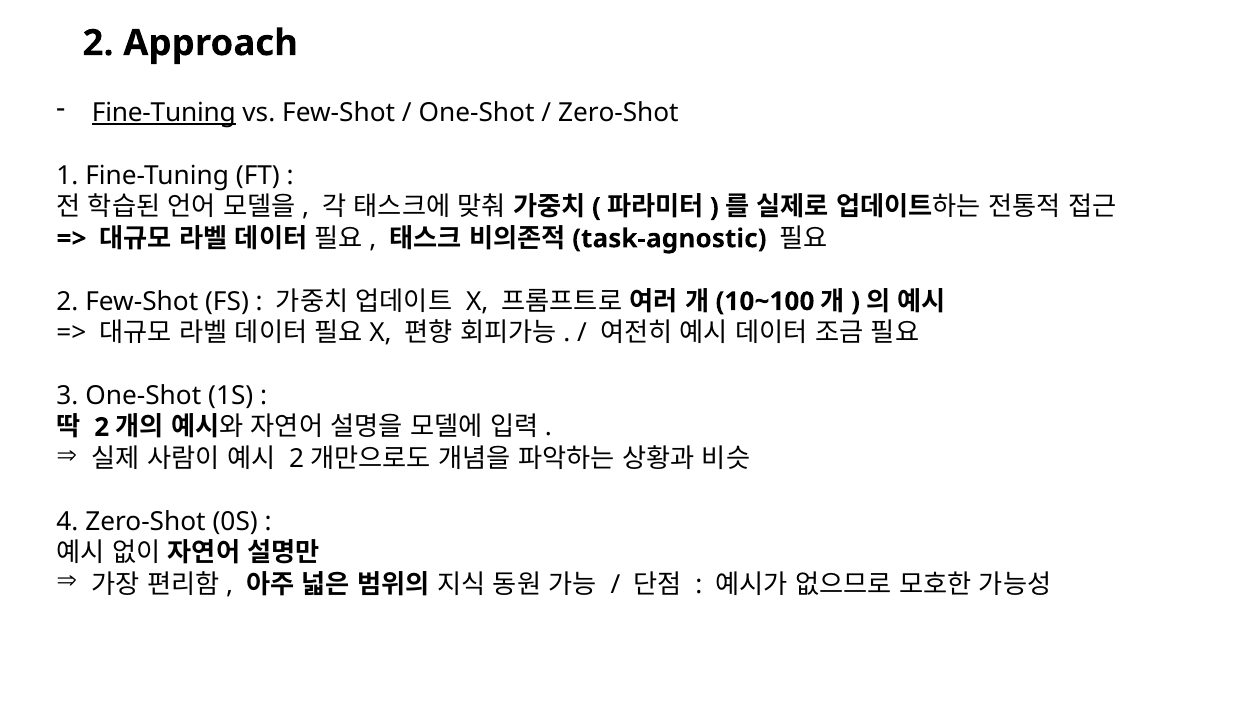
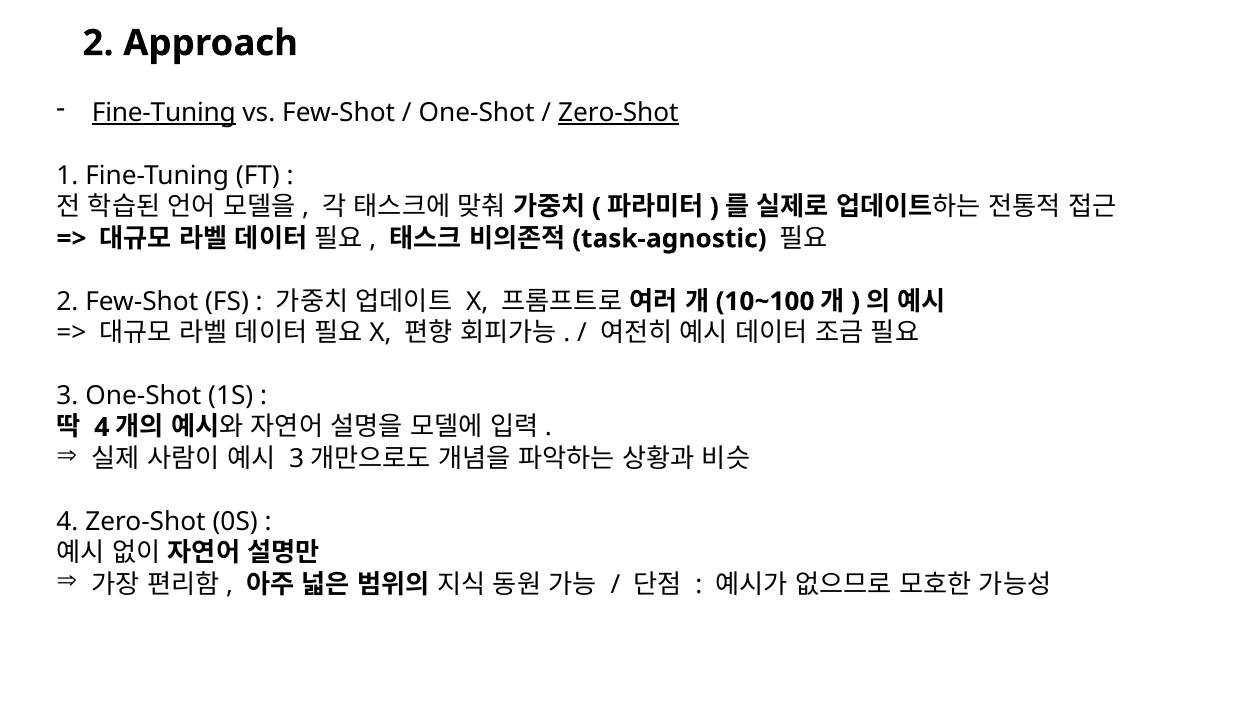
Zero-Shot at (618, 113) underline: none -> present
2 at (102, 428): 2 -> 4
2 at (297, 459): 2 -> 3
